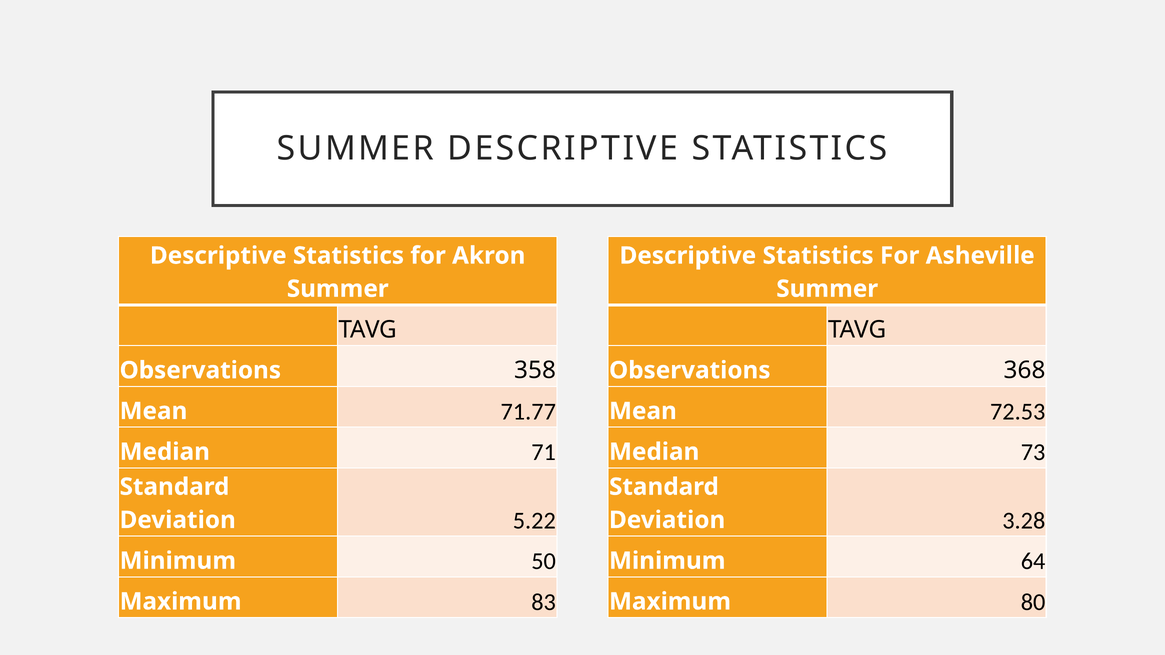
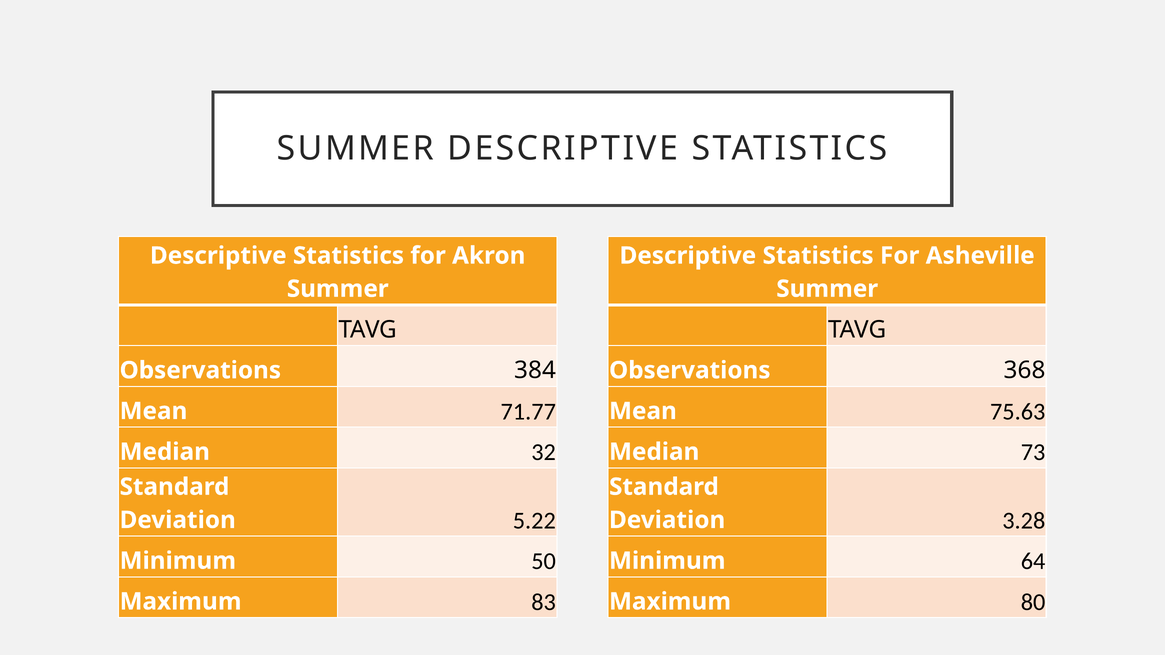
358: 358 -> 384
72.53: 72.53 -> 75.63
71: 71 -> 32
